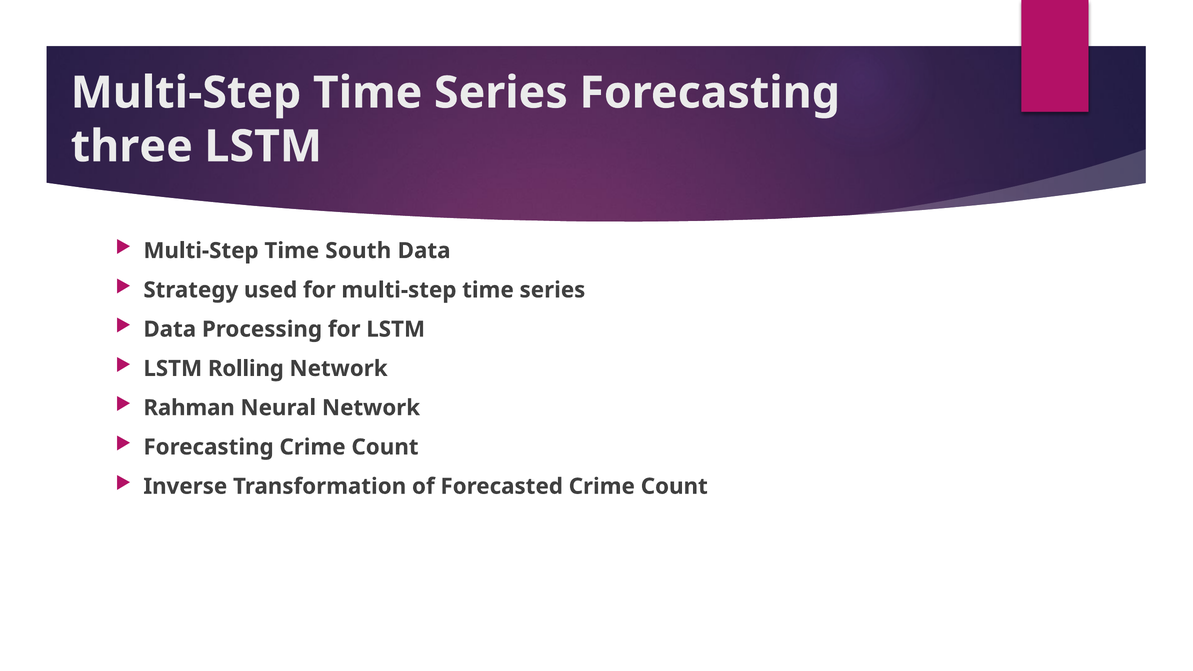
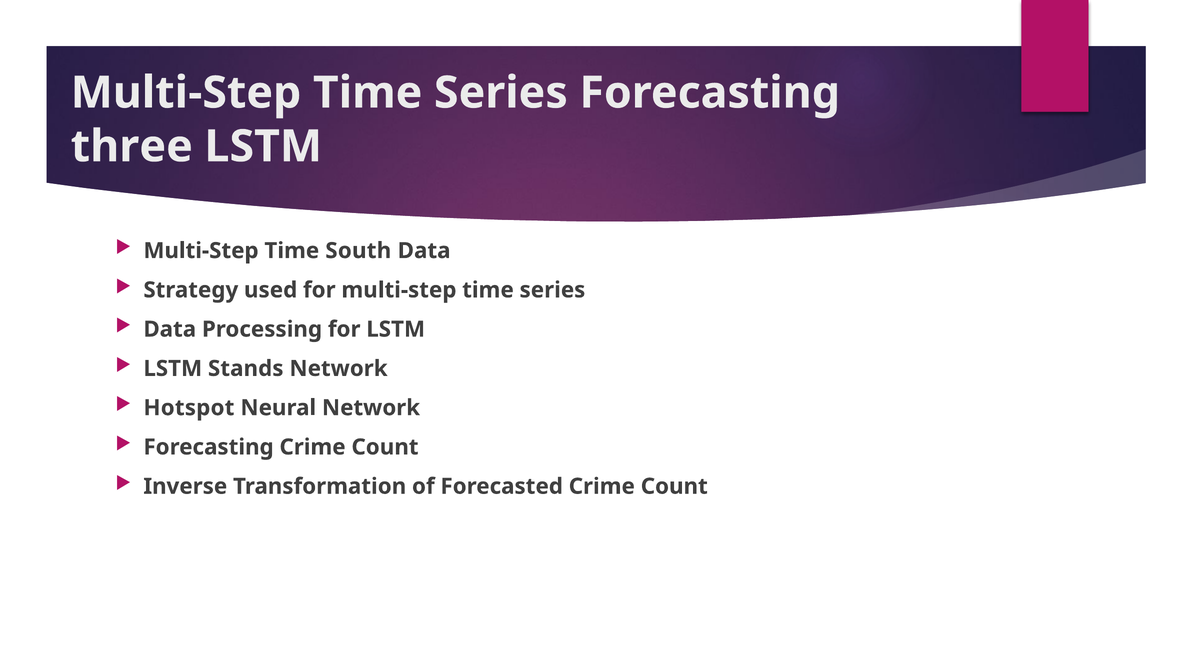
Rolling: Rolling -> Stands
Rahman: Rahman -> Hotspot
